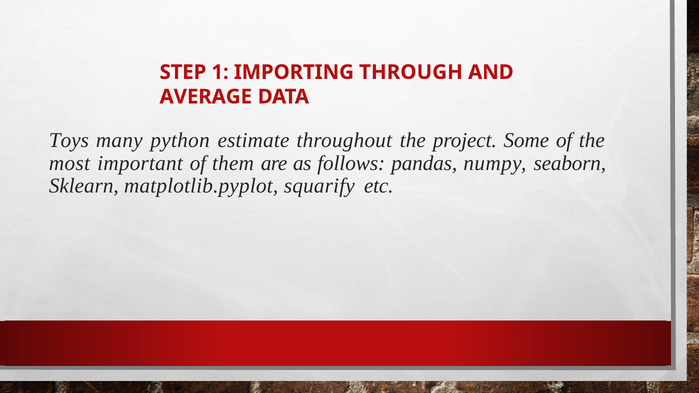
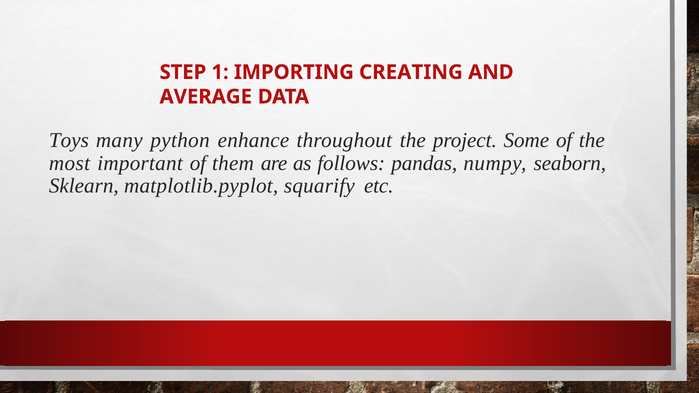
THROUGH: THROUGH -> CREATING
estimate: estimate -> enhance
